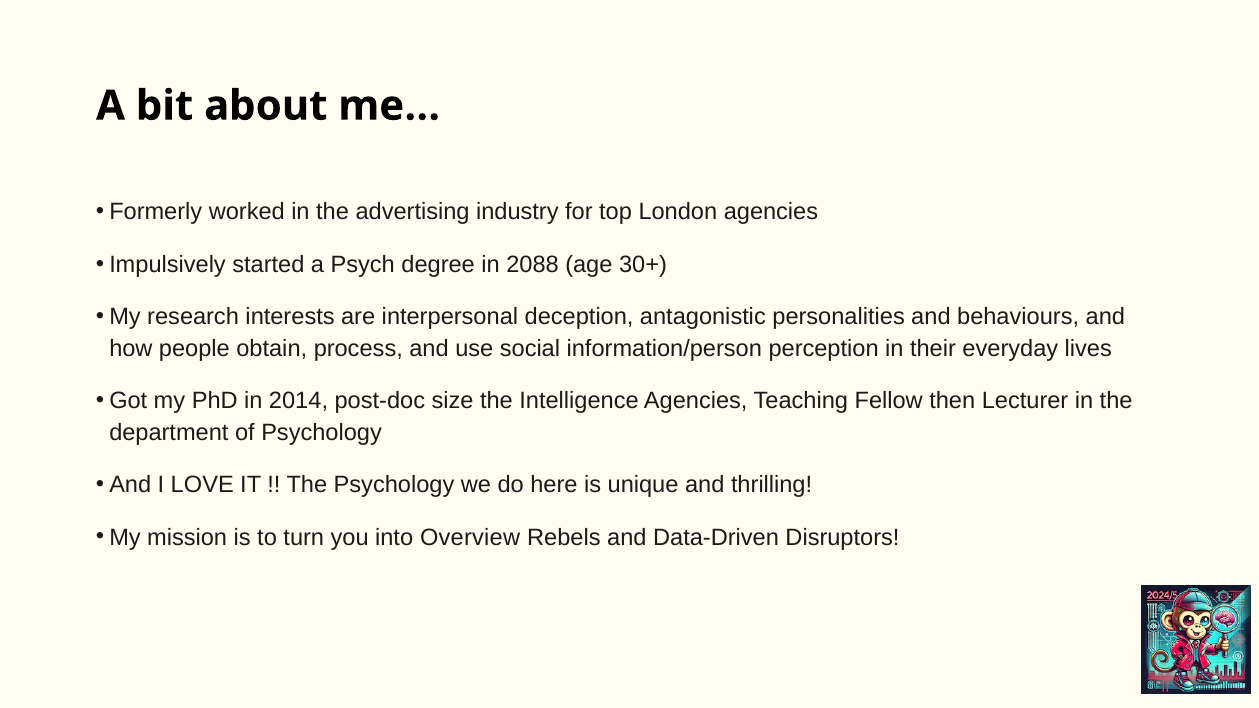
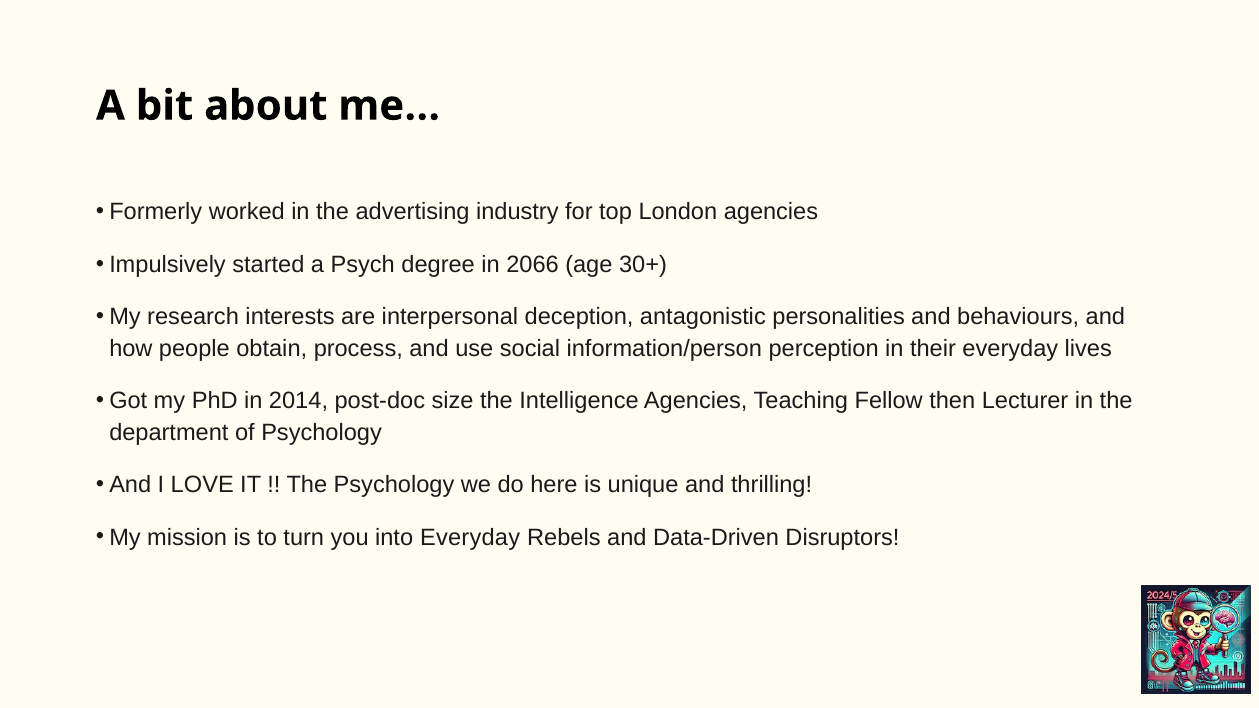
2088: 2088 -> 2066
into Overview: Overview -> Everyday
